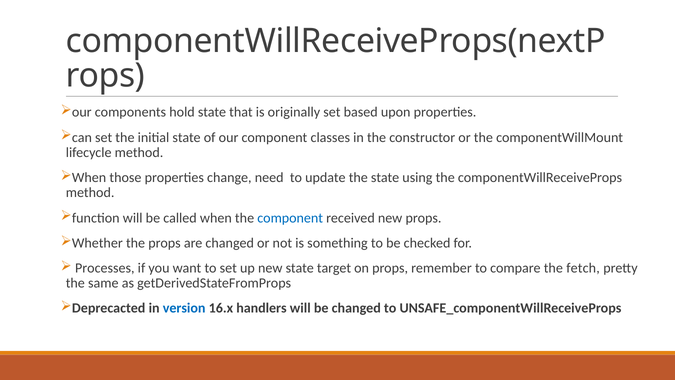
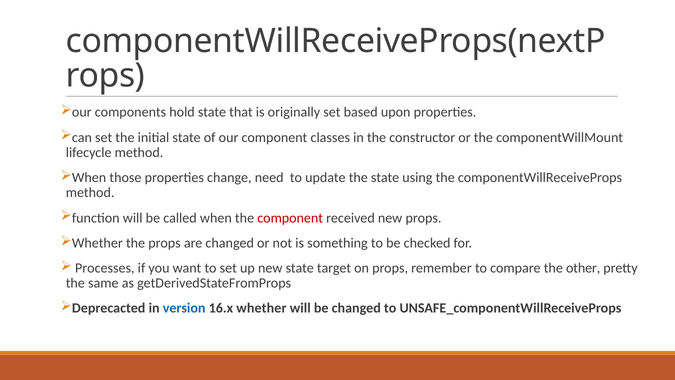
component at (290, 218) colour: blue -> red
fetch: fetch -> other
16.x handlers: handlers -> whether
